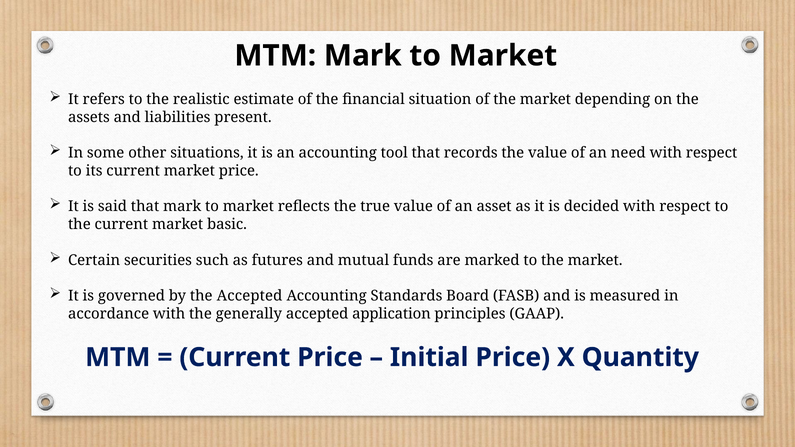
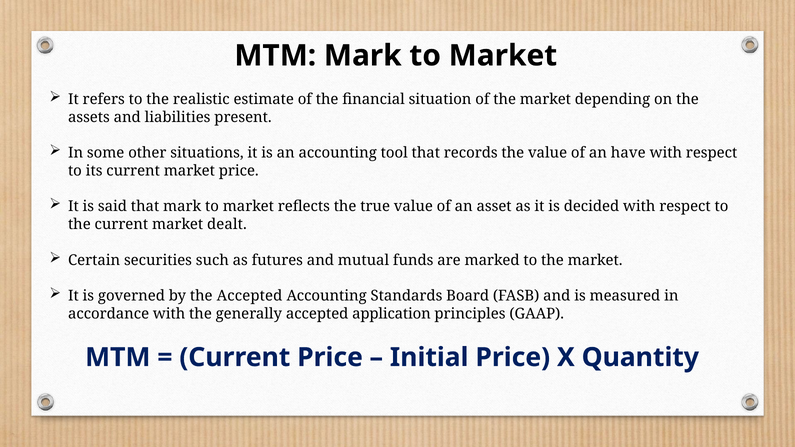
need: need -> have
basic: basic -> dealt
